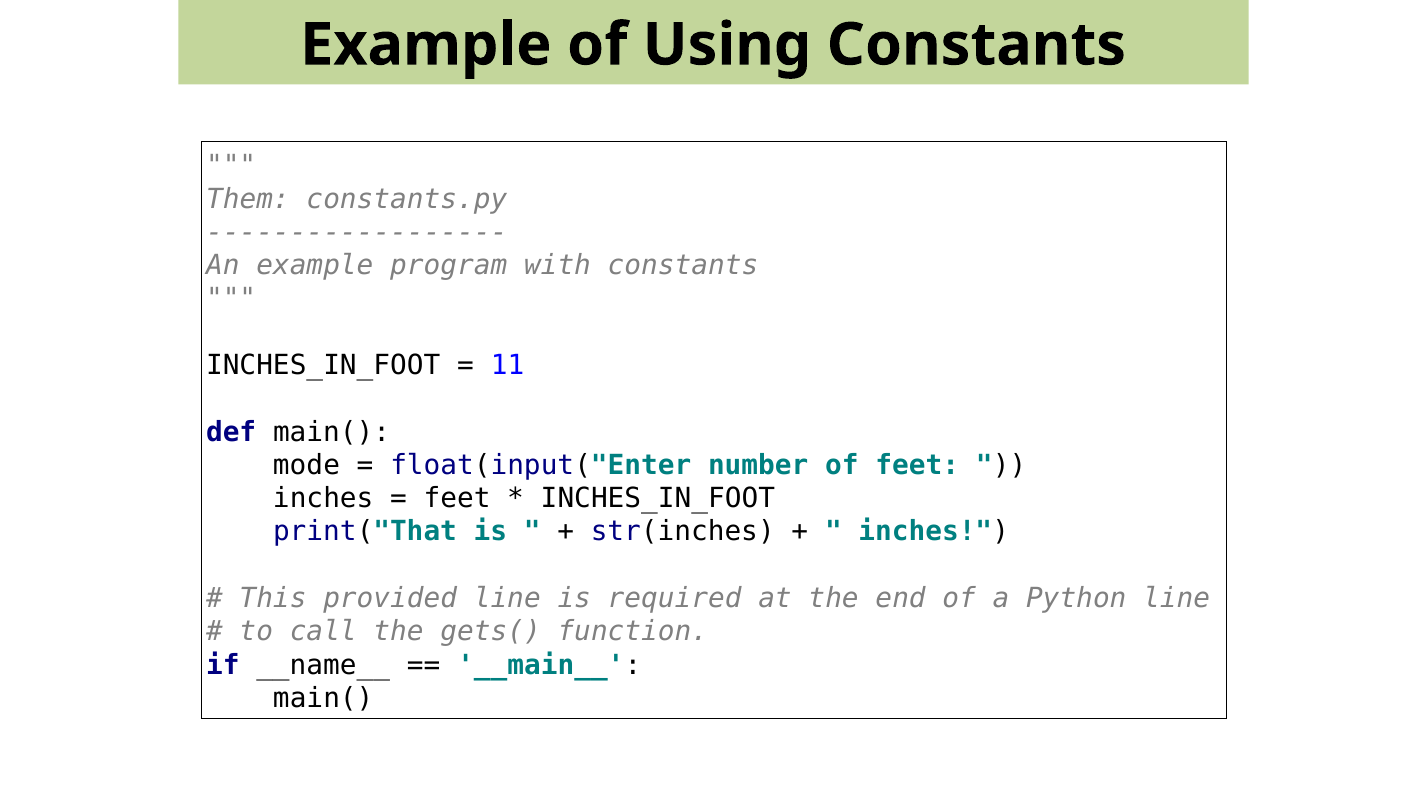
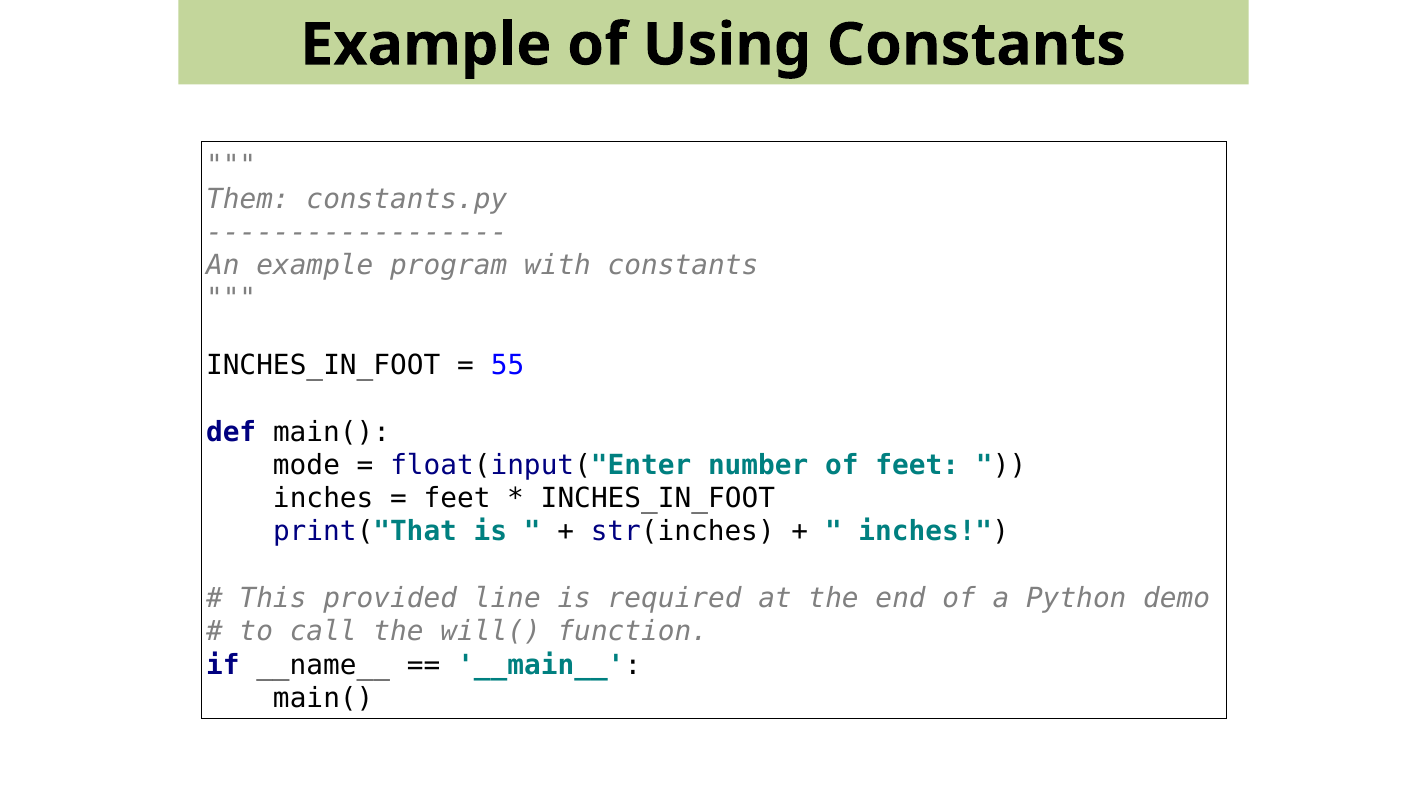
11: 11 -> 55
Python line: line -> demo
gets(: gets( -> will(
